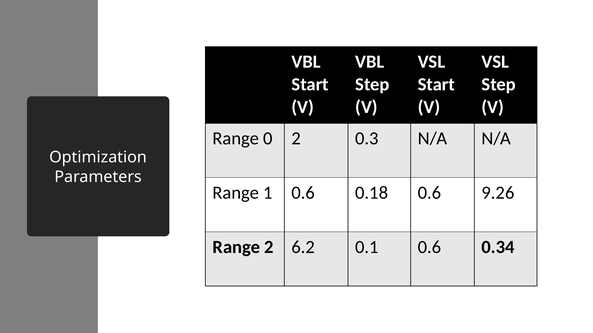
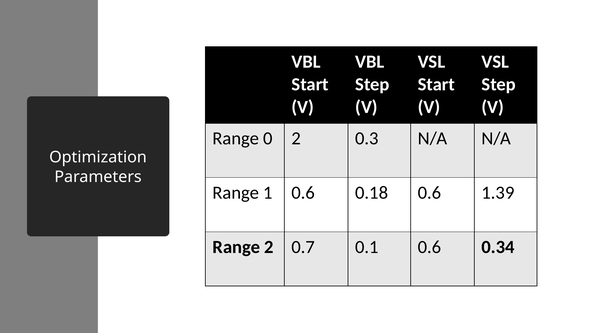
9.26: 9.26 -> 1.39
6.2: 6.2 -> 0.7
